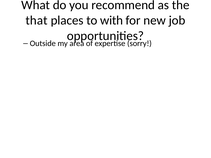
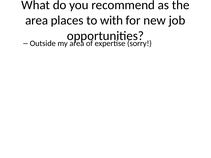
that at (37, 20): that -> area
